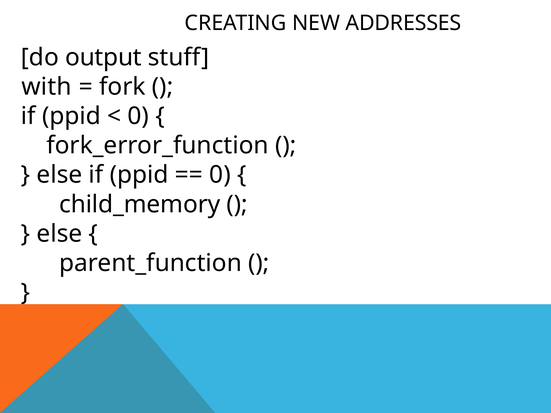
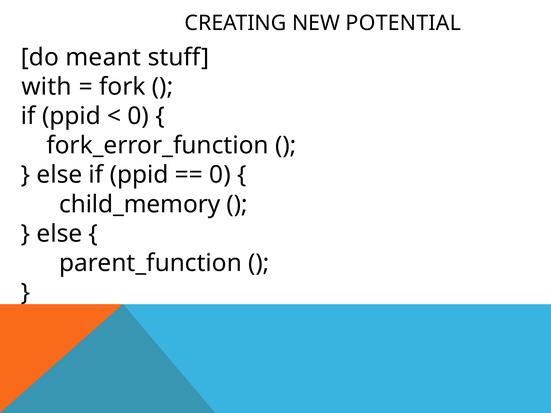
ADDRESSES: ADDRESSES -> POTENTIAL
output: output -> meant
